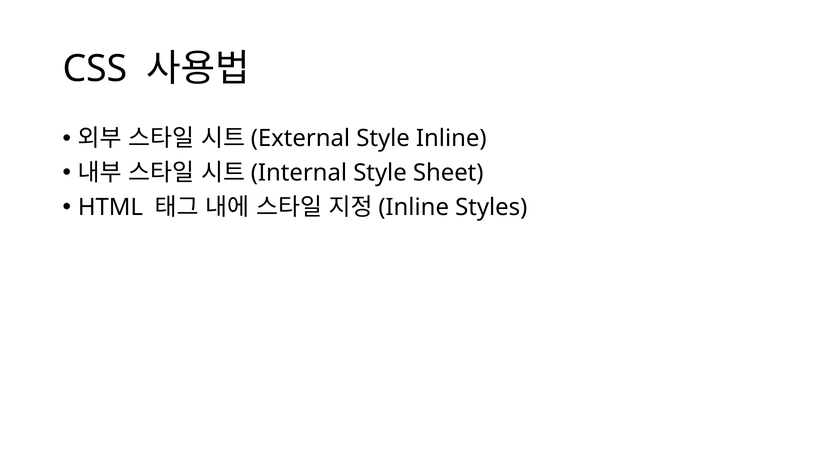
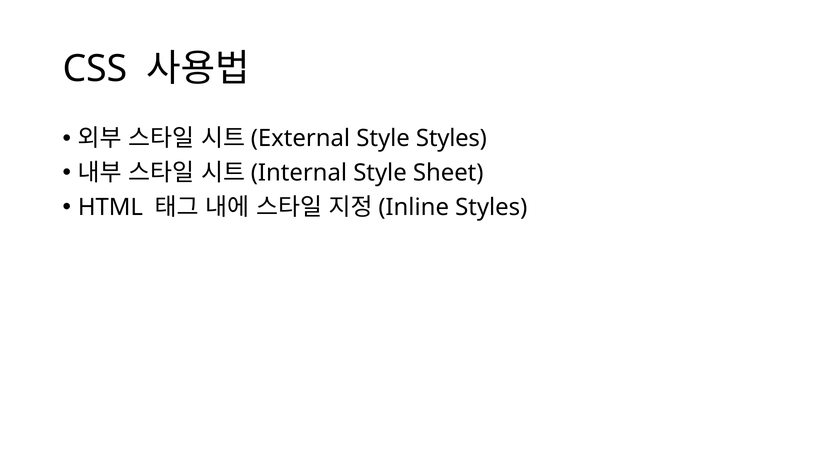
Style Inline: Inline -> Styles
